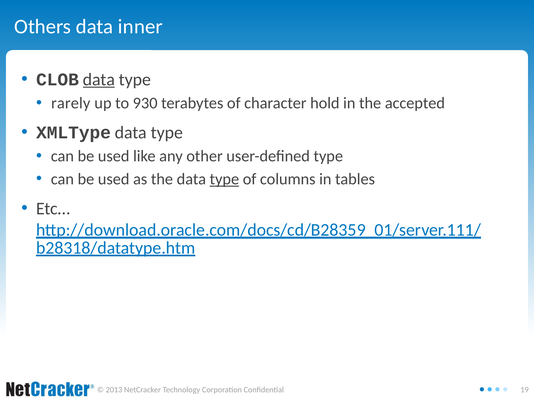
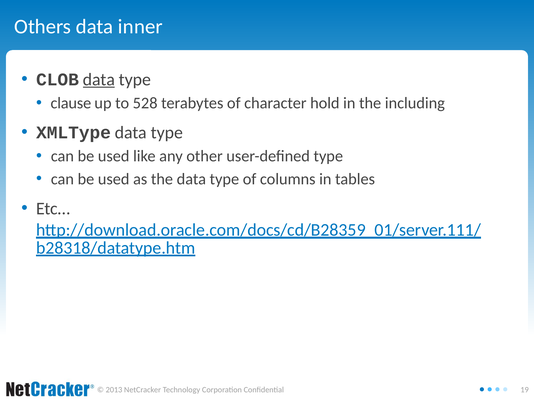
rarely: rarely -> clause
930: 930 -> 528
accepted: accepted -> including
type at (224, 179) underline: present -> none
